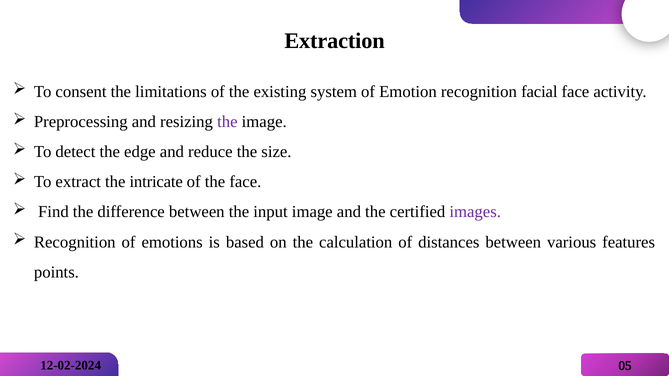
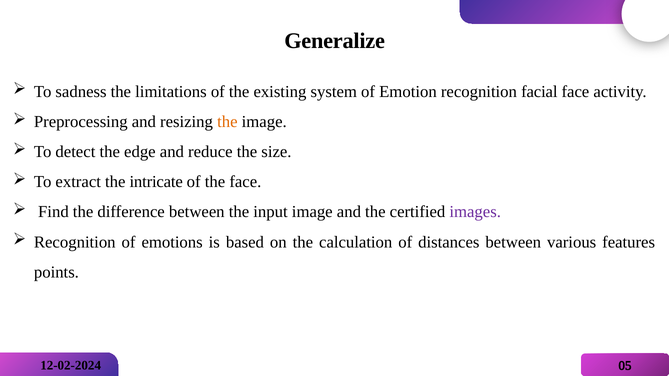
Extraction: Extraction -> Generalize
consent: consent -> sadness
the at (227, 122) colour: purple -> orange
